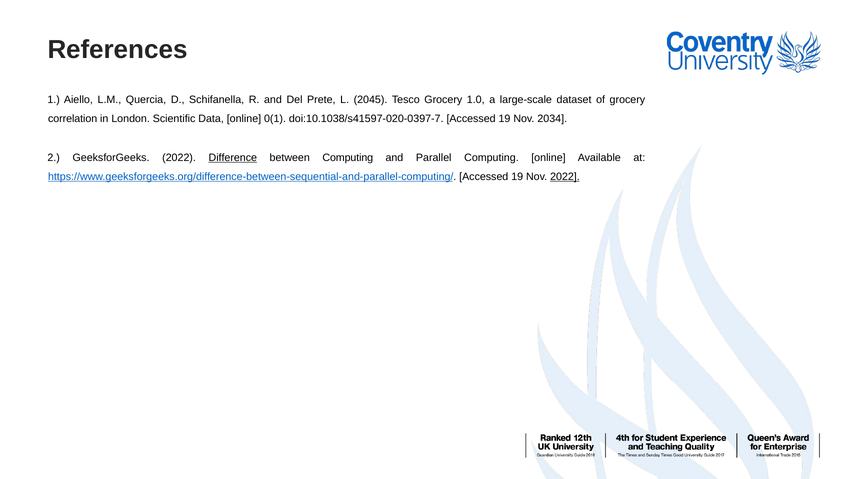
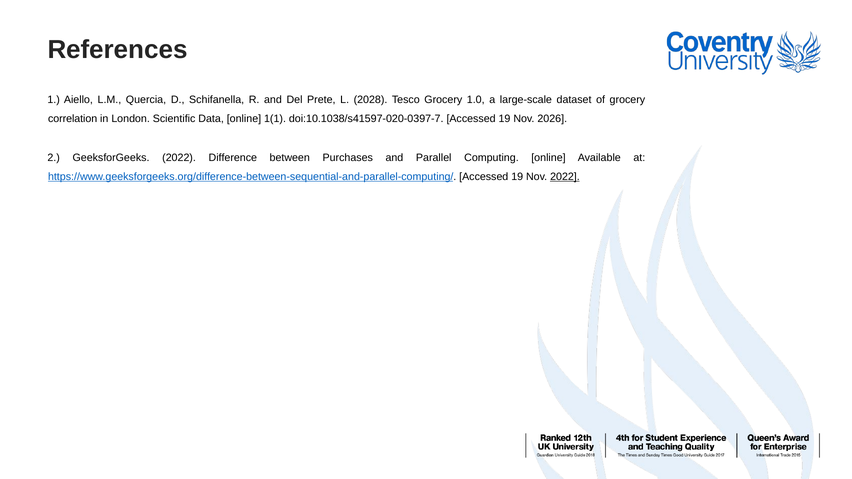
2045: 2045 -> 2028
0(1: 0(1 -> 1(1
2034: 2034 -> 2026
Difference underline: present -> none
between Computing: Computing -> Purchases
